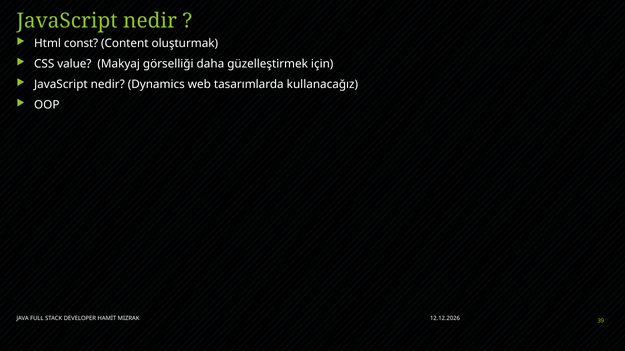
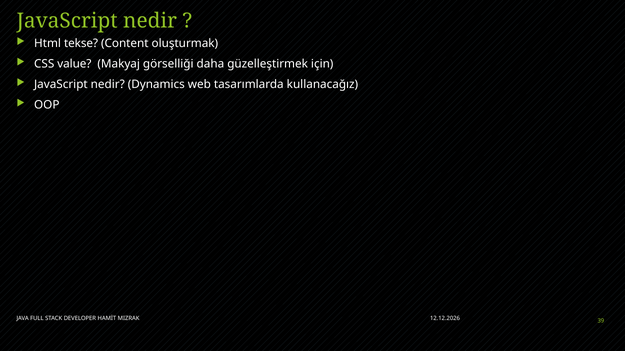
const: const -> tekse
